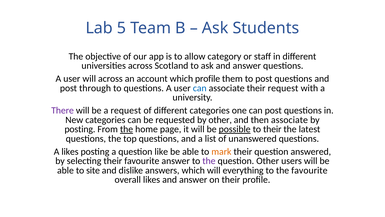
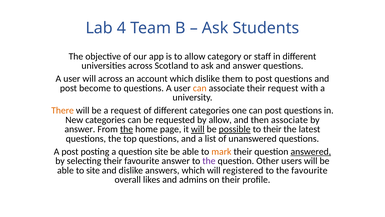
5: 5 -> 4
which profile: profile -> dislike
through: through -> become
can at (200, 88) colour: blue -> orange
There colour: purple -> orange
by other: other -> allow
posting at (80, 129): posting -> answer
will at (198, 129) underline: none -> present
A likes: likes -> post
question like: like -> site
answered underline: none -> present
everything: everything -> registered
likes and answer: answer -> admins
